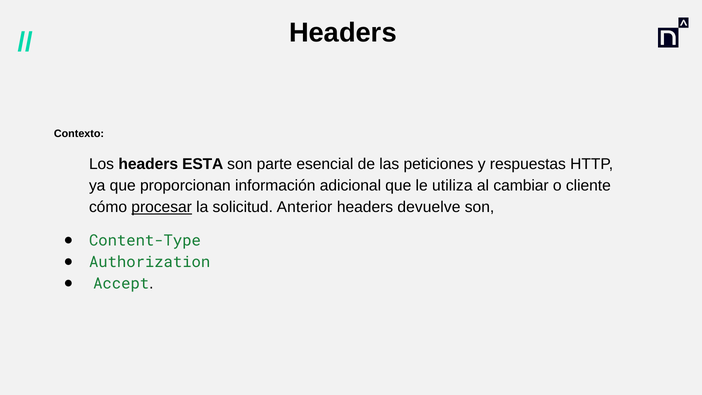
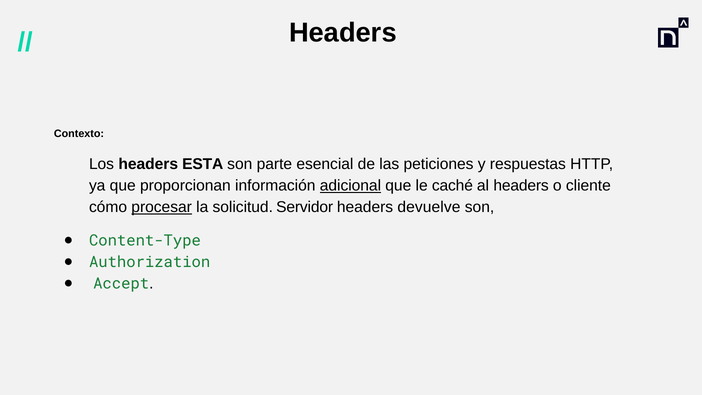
adicional underline: none -> present
utiliza: utiliza -> caché
al cambiar: cambiar -> headers
Anterior: Anterior -> Servidor
